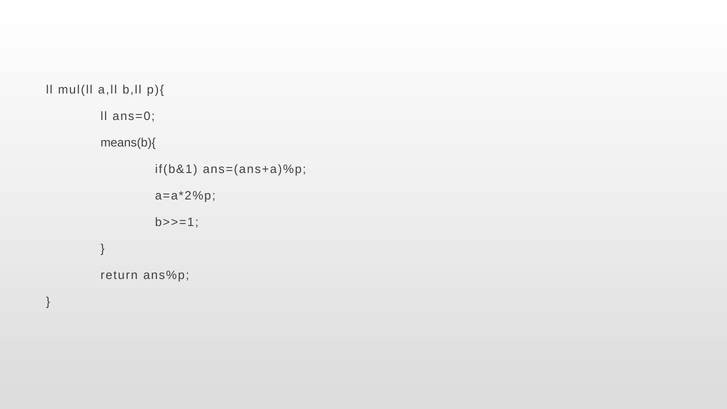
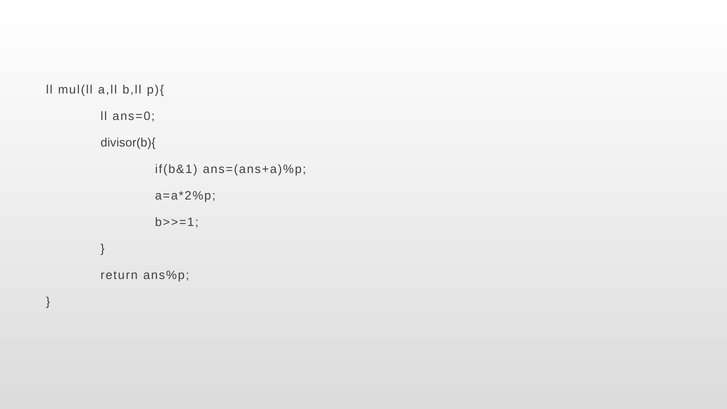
means(b){: means(b){ -> divisor(b){
